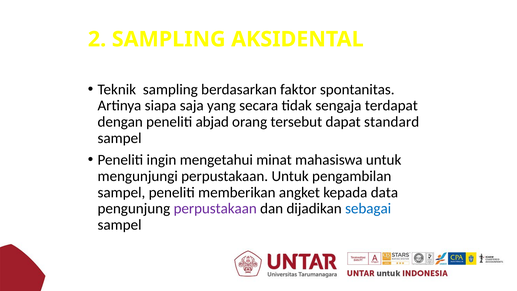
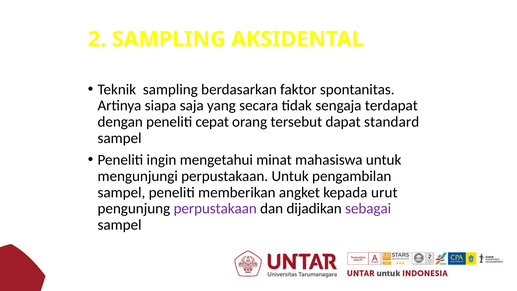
abjad: abjad -> cepat
data: data -> urut
sebagai colour: blue -> purple
